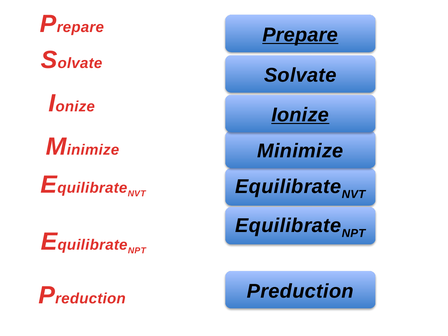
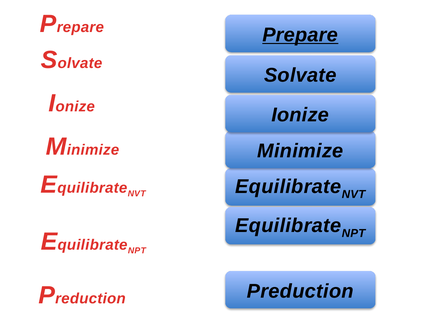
Ionize underline: present -> none
